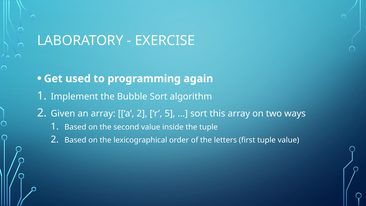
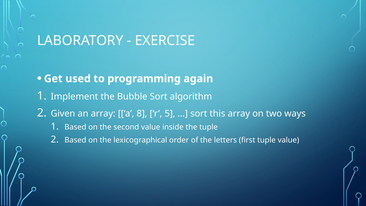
a 2: 2 -> 8
